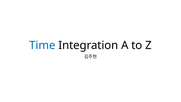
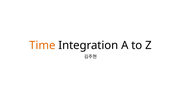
Time colour: blue -> orange
